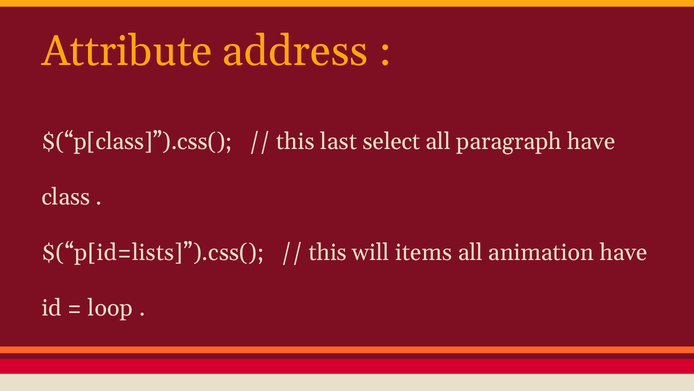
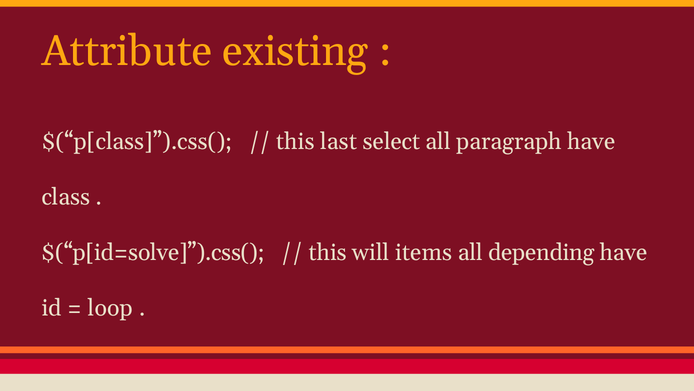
address: address -> existing
$(“p[id=lists]”).css(: $(“p[id=lists]”).css( -> $(“p[id=solve]”).css(
animation: animation -> depending
